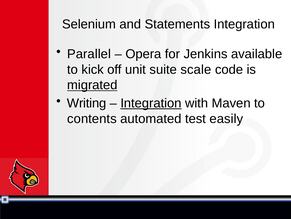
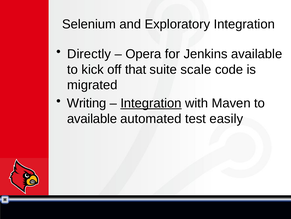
Statements: Statements -> Exploratory
Parallel: Parallel -> Directly
unit: unit -> that
migrated underline: present -> none
contents at (92, 118): contents -> available
